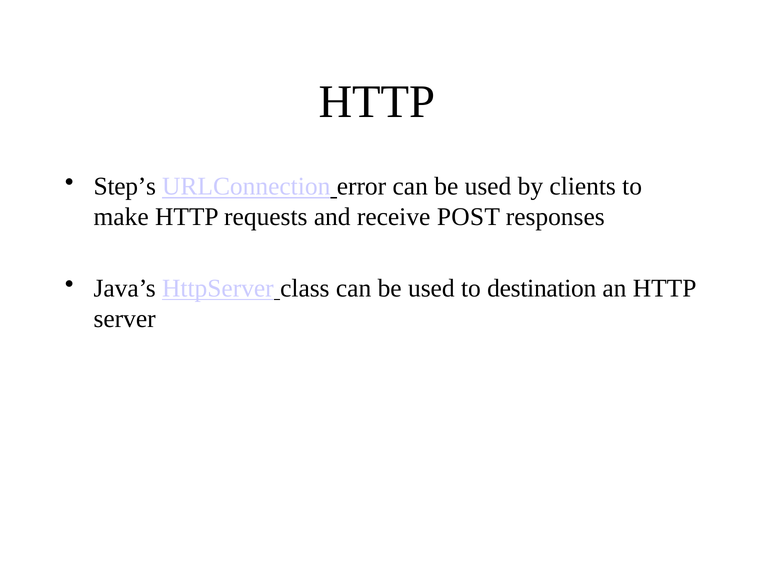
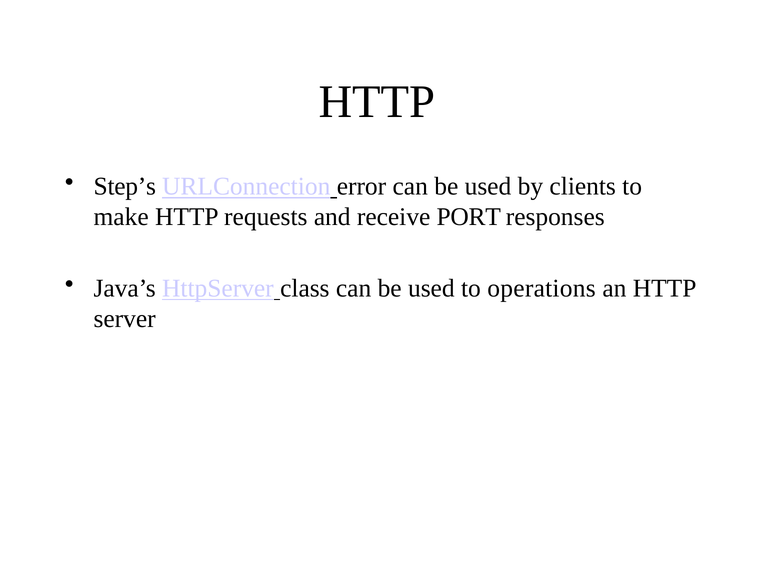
POST: POST -> PORT
destination: destination -> operations
